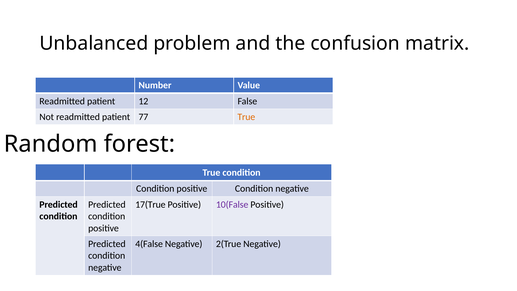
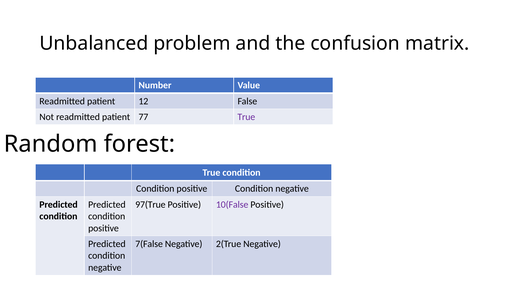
True at (246, 117) colour: orange -> purple
17(True: 17(True -> 97(True
4(False: 4(False -> 7(False
